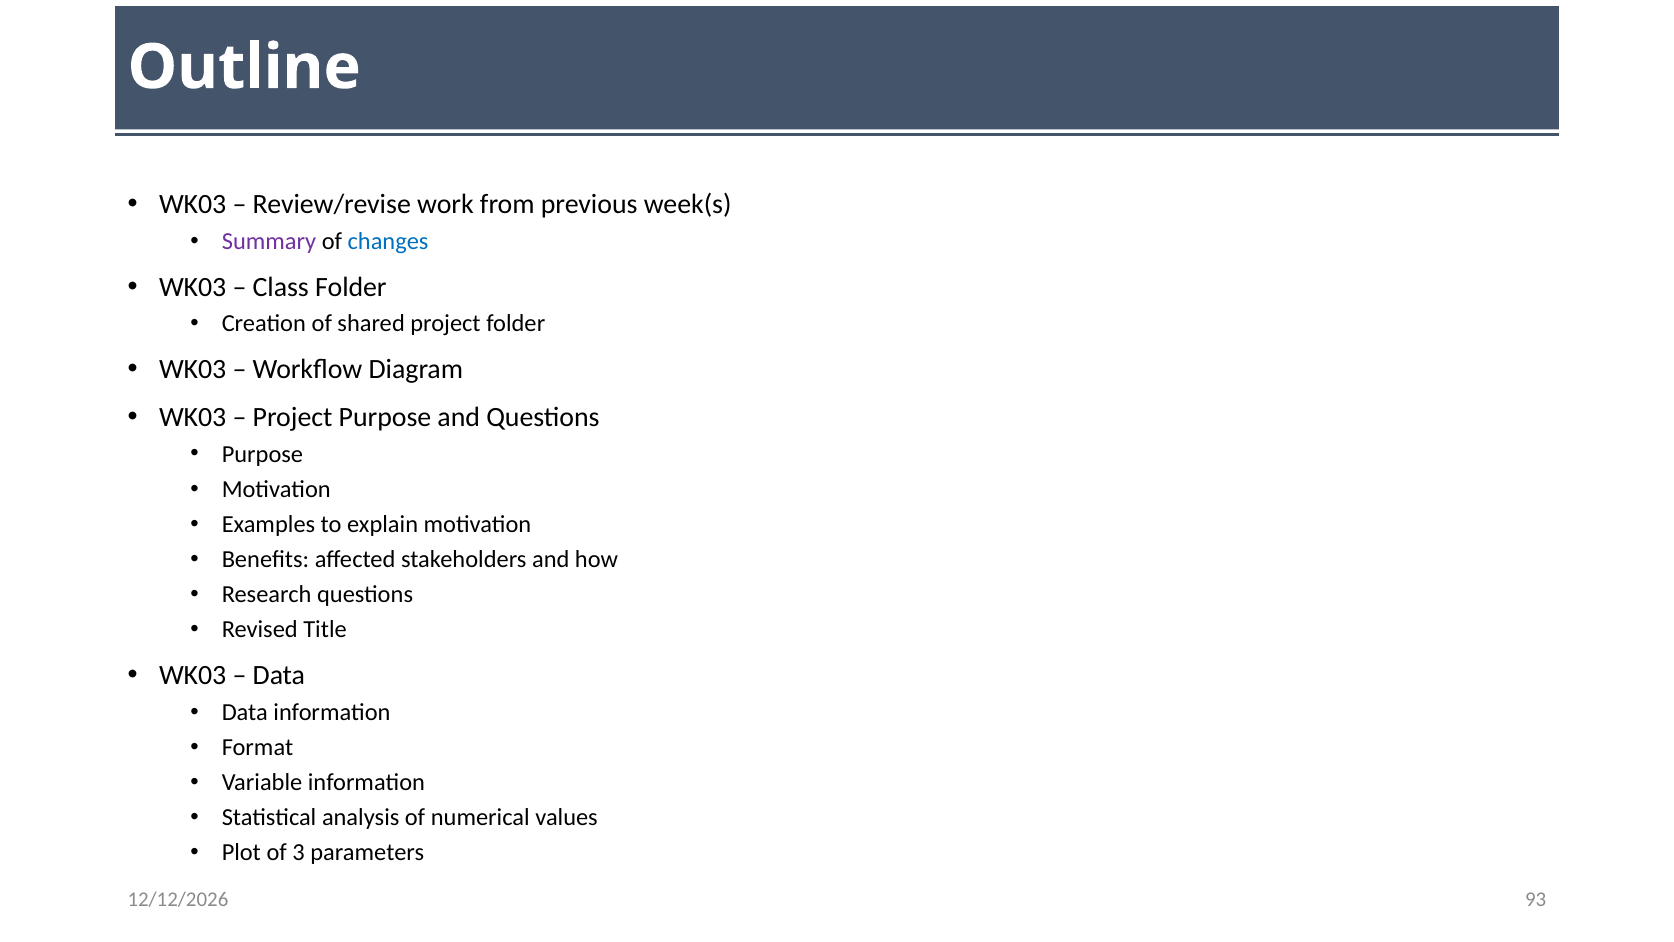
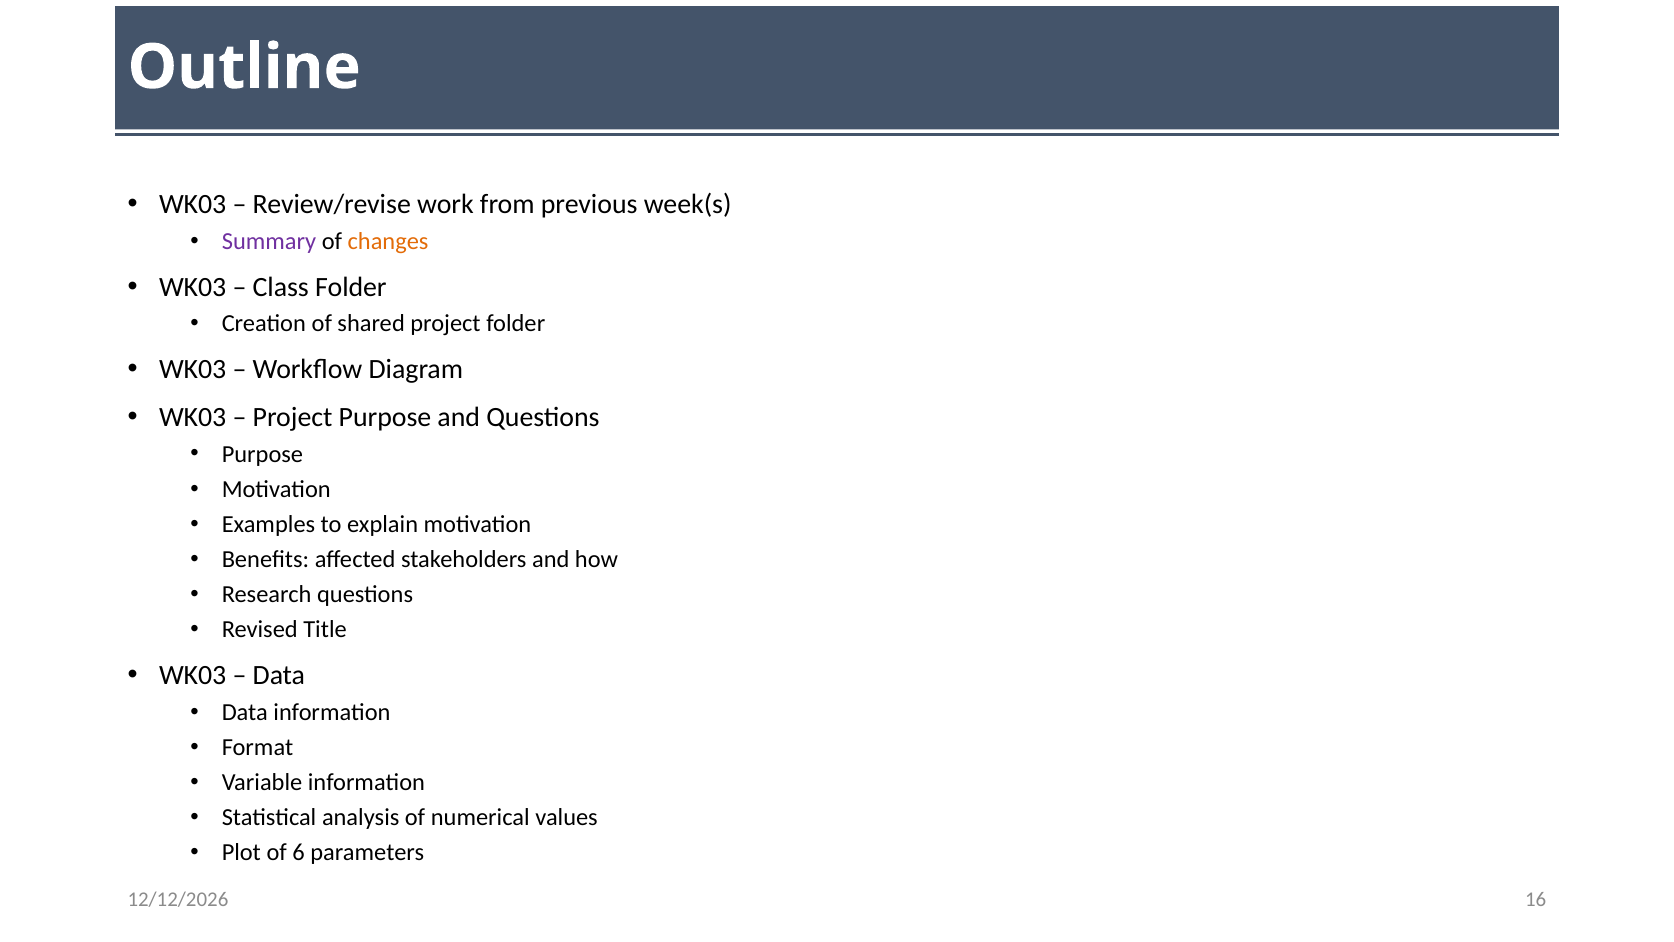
changes colour: blue -> orange
3: 3 -> 6
93: 93 -> 16
